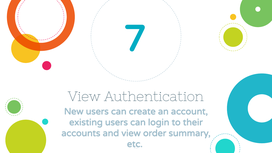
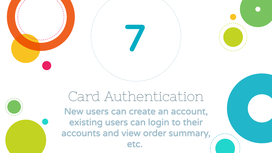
View at (84, 97): View -> Card
